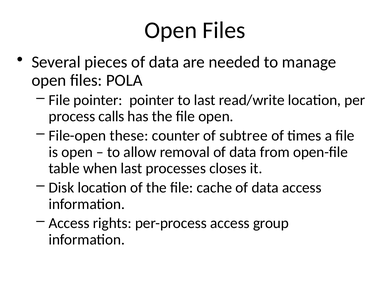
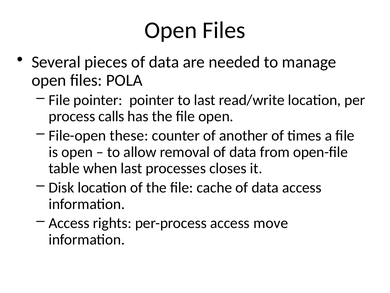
subtree: subtree -> another
group: group -> move
